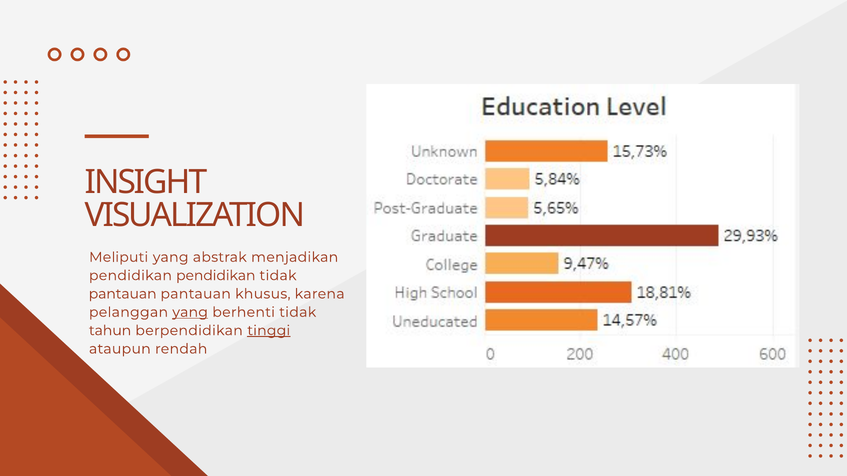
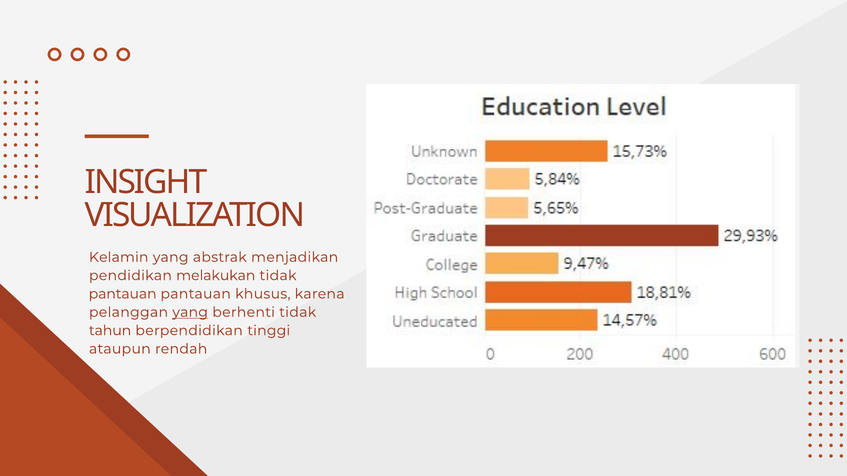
Meliputi: Meliputi -> Kelamin
pendidikan pendidikan: pendidikan -> melakukan
tinggi underline: present -> none
